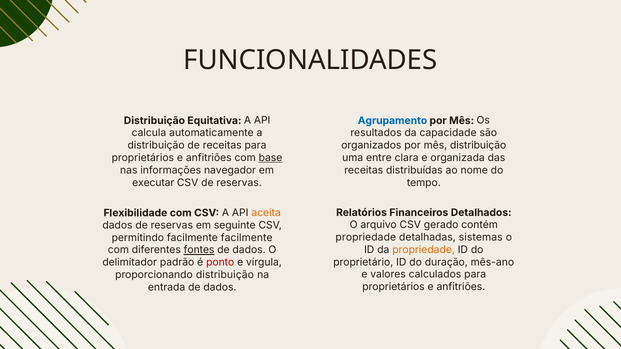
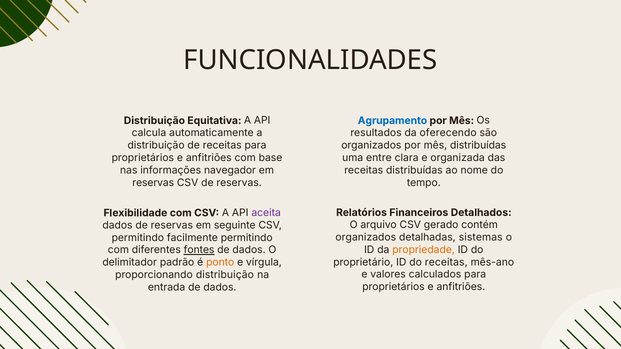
capacidade: capacidade -> oferecendo
mês distribuição: distribuição -> distribuídas
base underline: present -> none
executar at (153, 183): executar -> reservas
aceita colour: orange -> purple
propriedade at (366, 238): propriedade -> organizados
facilmente facilmente: facilmente -> permitindo
do duração: duração -> receitas
ponto colour: red -> orange
